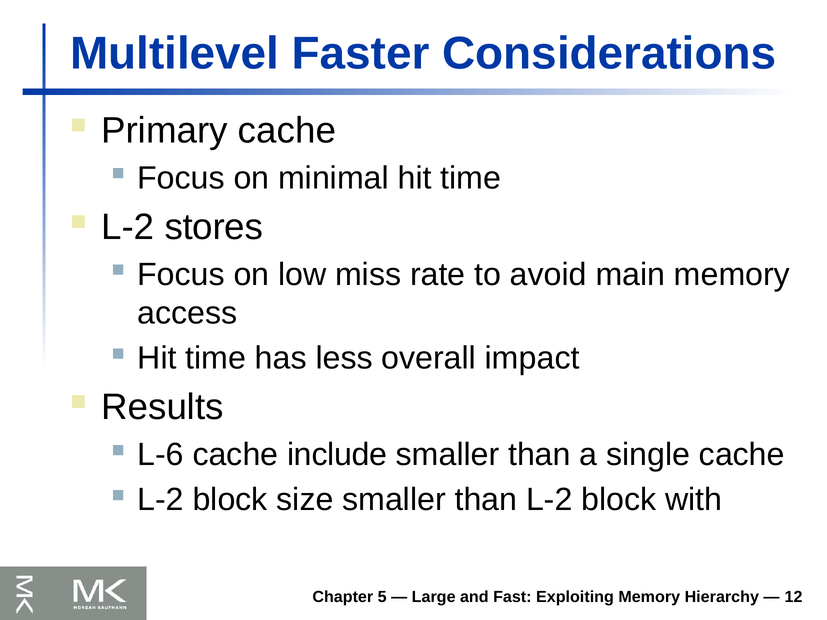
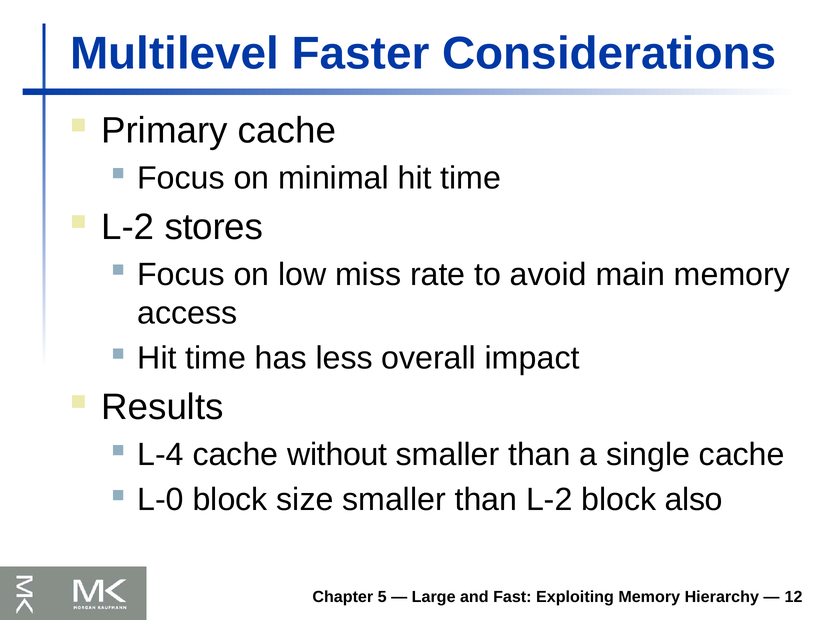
L-6: L-6 -> L-4
include: include -> without
L-2 at (161, 500): L-2 -> L-0
with: with -> also
